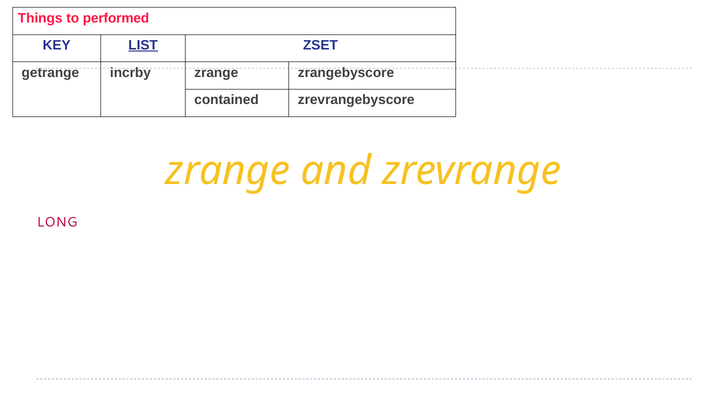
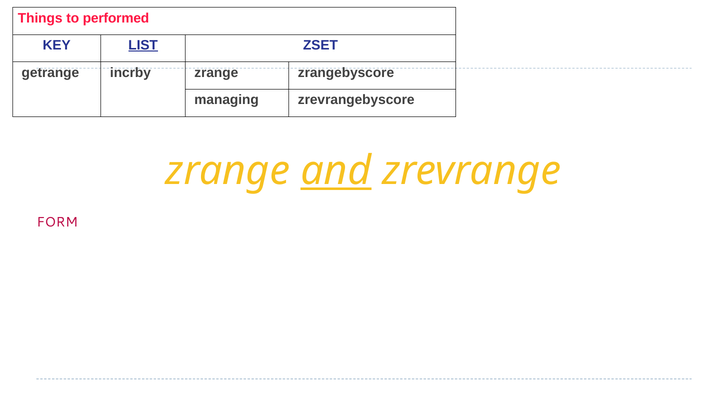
contained: contained -> managing
and underline: none -> present
LONG: LONG -> FORM
